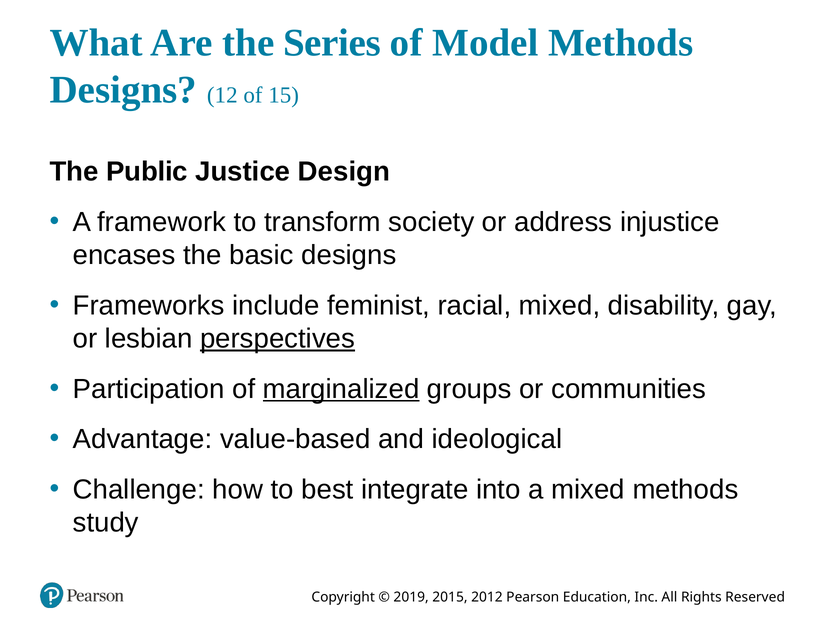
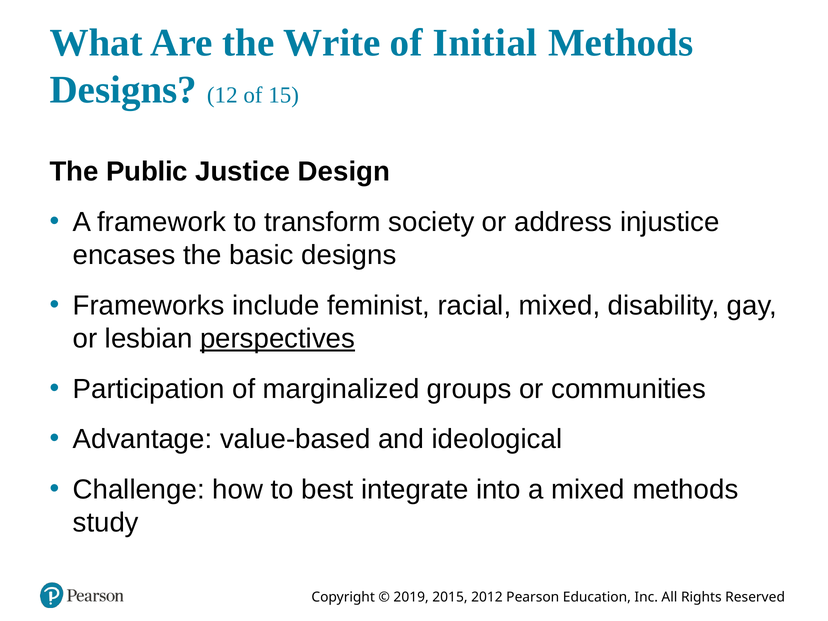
Series: Series -> Write
Model: Model -> Initial
marginalized underline: present -> none
